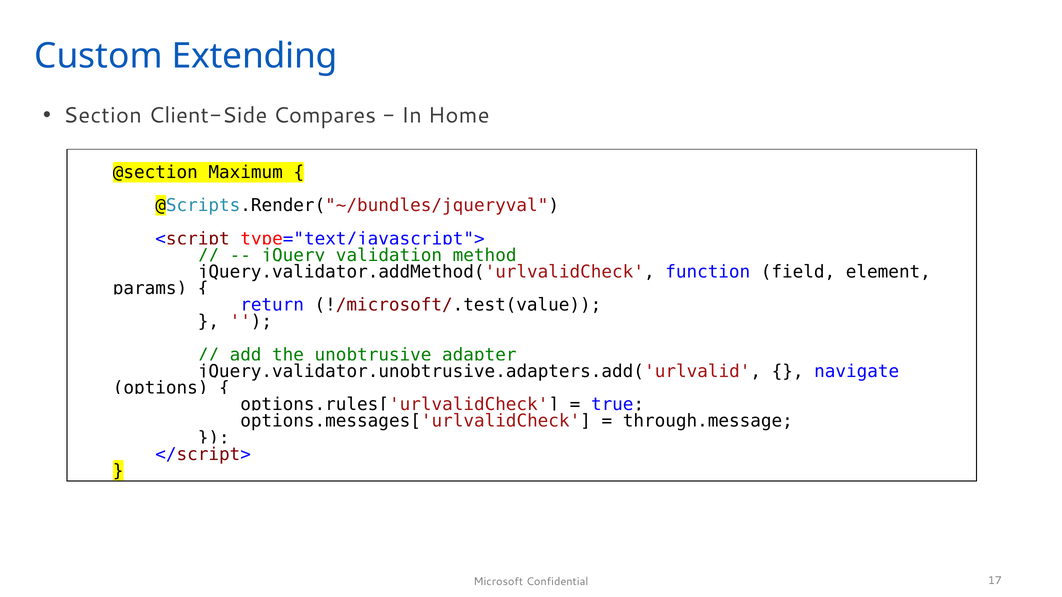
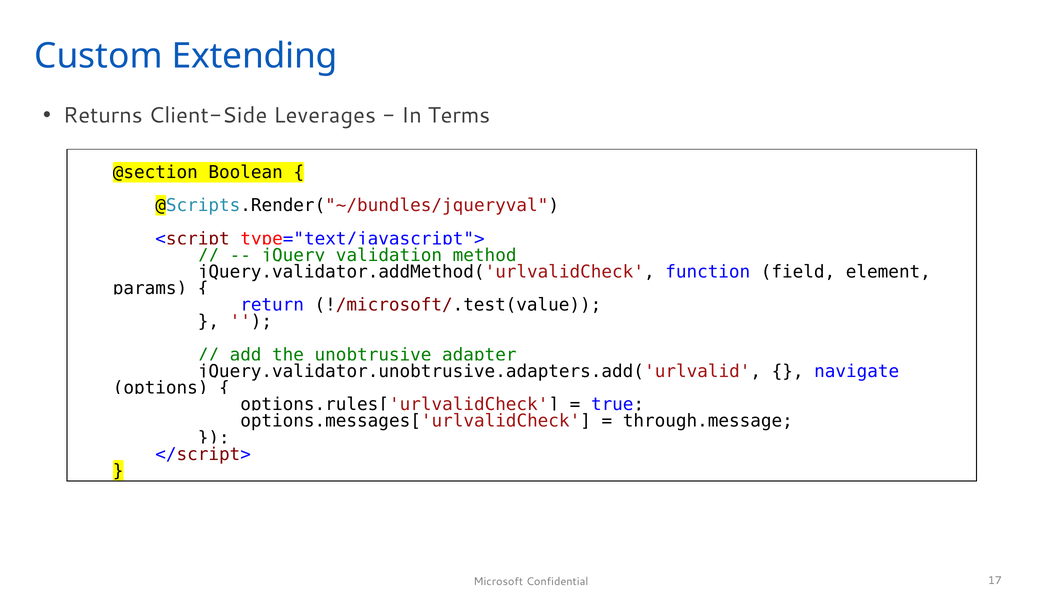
Section: Section -> Returns
Compares: Compares -> Leverages
Home: Home -> Terms
Maximum: Maximum -> Boolean
